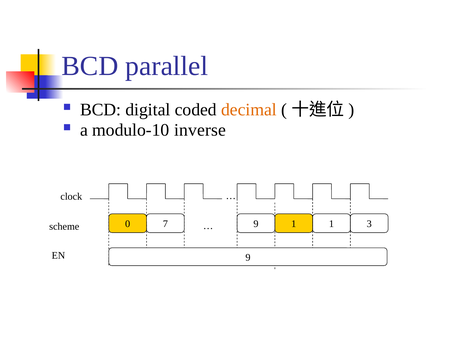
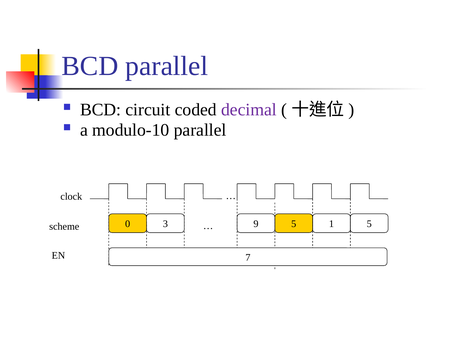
digital: digital -> circuit
decimal colour: orange -> purple
modulo-10 inverse: inverse -> parallel
1 at (294, 224): 1 -> 5
1 3: 3 -> 5
7: 7 -> 3
EN 9: 9 -> 7
